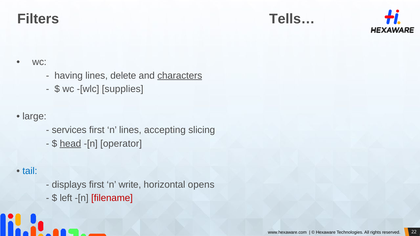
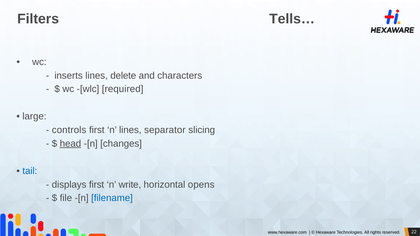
having: having -> inserts
characters underline: present -> none
supplies: supplies -> required
services: services -> controls
accepting: accepting -> separator
operator: operator -> changes
left: left -> file
filename colour: red -> blue
